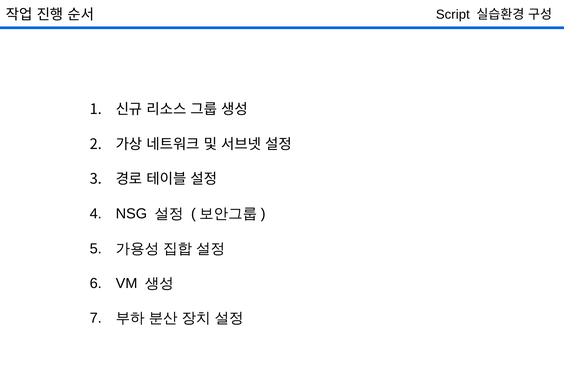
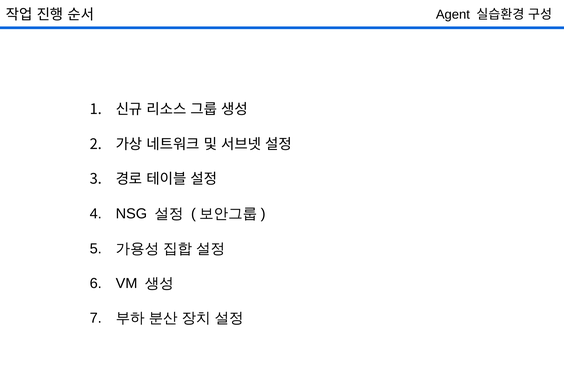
Script: Script -> Agent
